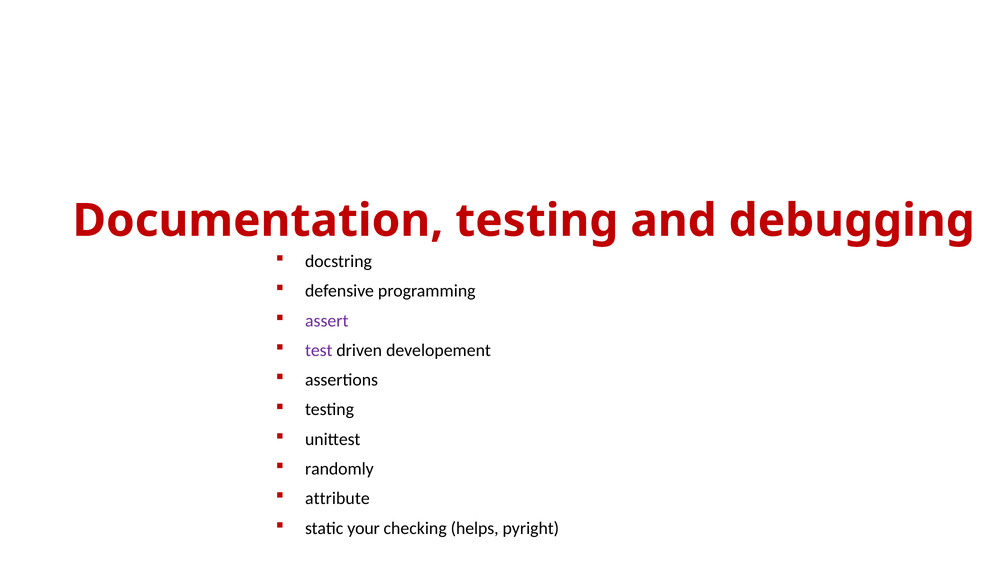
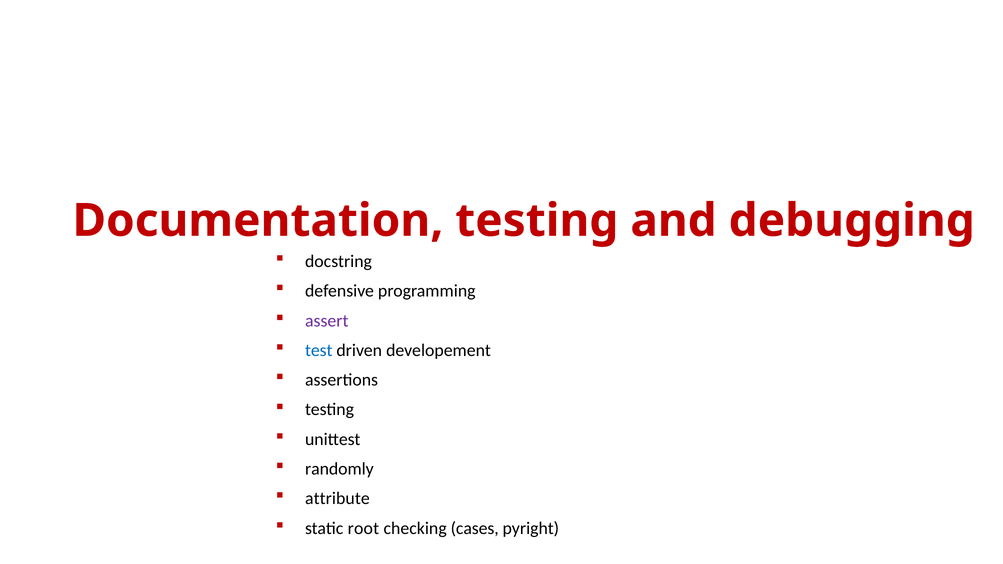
test colour: purple -> blue
your: your -> root
helps: helps -> cases
